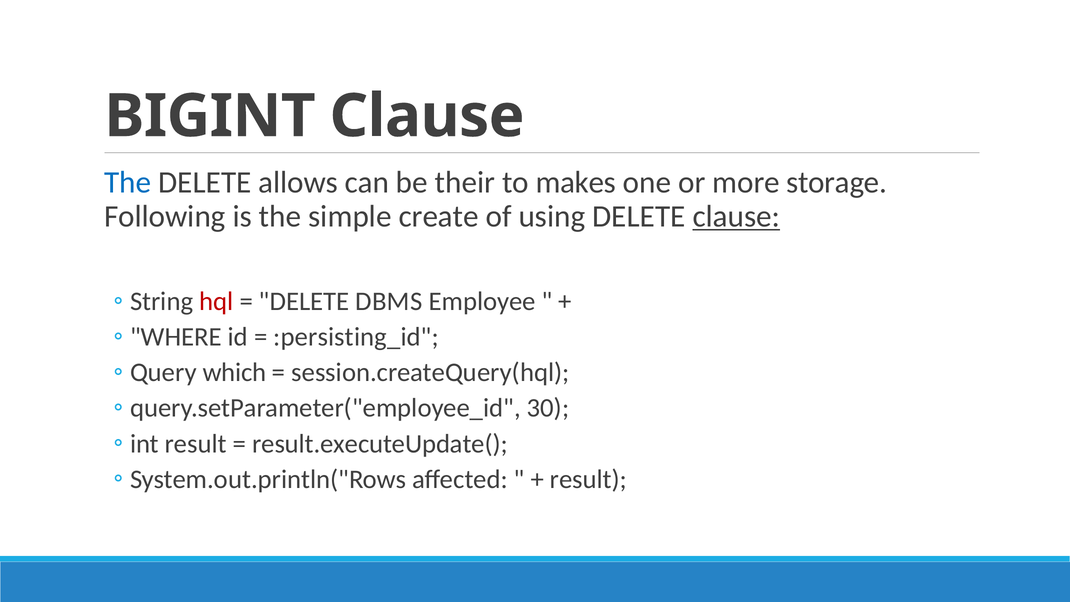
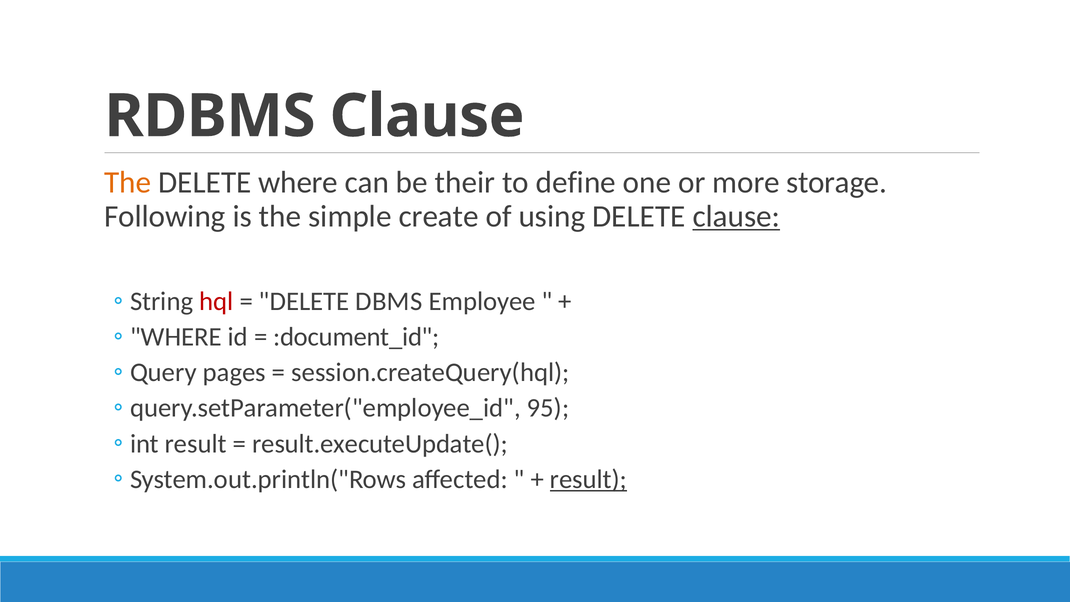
BIGINT: BIGINT -> RDBMS
The at (128, 183) colour: blue -> orange
allows: allows -> where
makes: makes -> define
:persisting_id: :persisting_id -> :document_id
which: which -> pages
30: 30 -> 95
result at (589, 479) underline: none -> present
